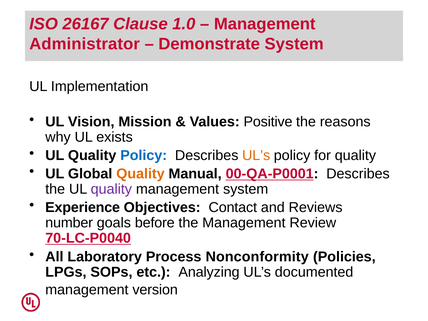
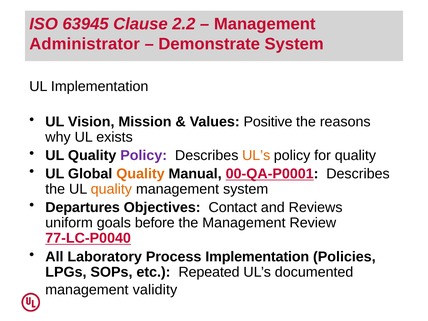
26167: 26167 -> 63945
1.0: 1.0 -> 2.2
Policy at (144, 155) colour: blue -> purple
quality at (111, 189) colour: purple -> orange
Experience: Experience -> Departures
number: number -> uniform
70-LC-P0040: 70-LC-P0040 -> 77-LC-P0040
Process Nonconformity: Nonconformity -> Implementation
Analyzing: Analyzing -> Repeated
version: version -> validity
